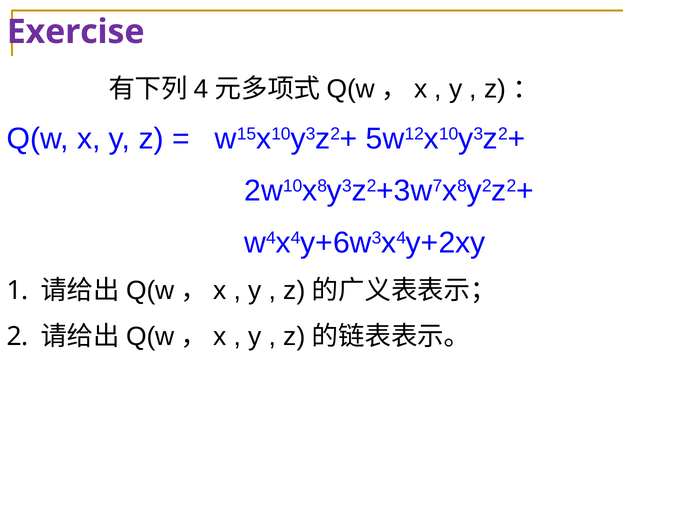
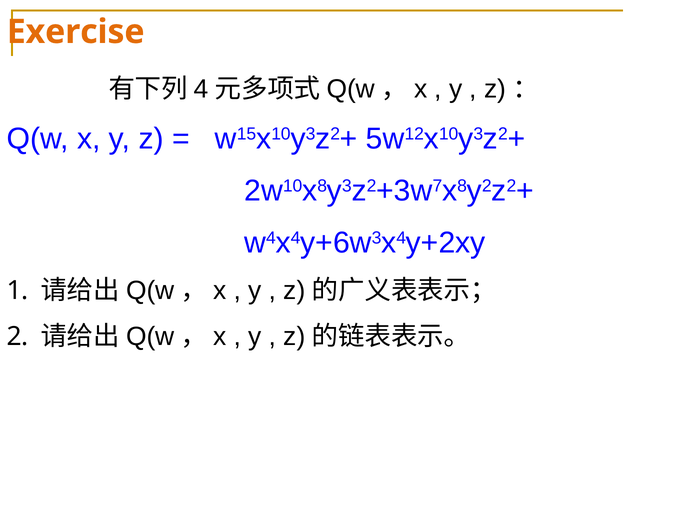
Exercise colour: purple -> orange
